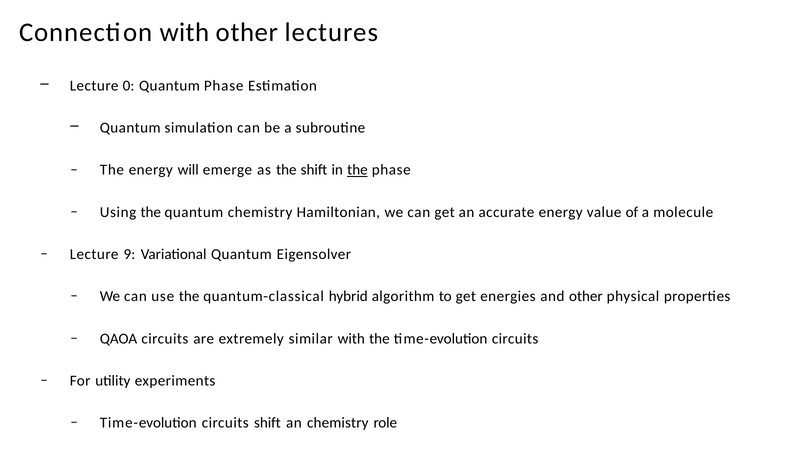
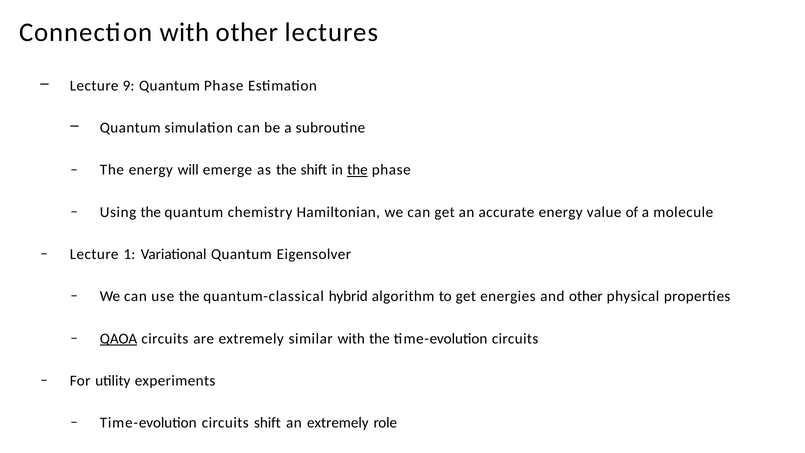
0: 0 -> 9
9: 9 -> 1
QAOA underline: none -> present
an chemistry: chemistry -> extremely
